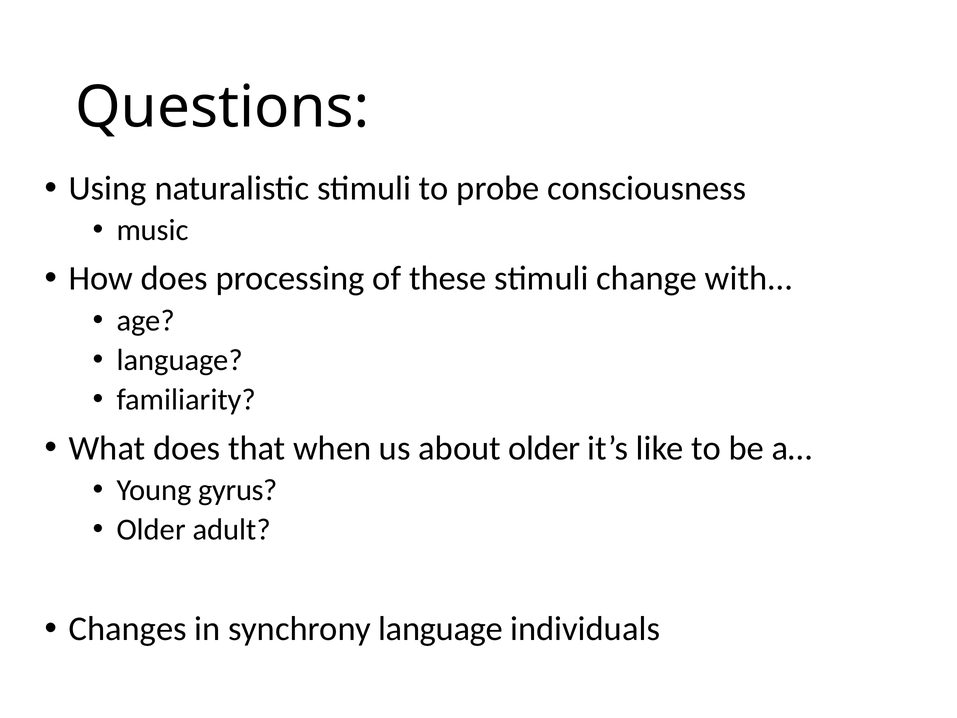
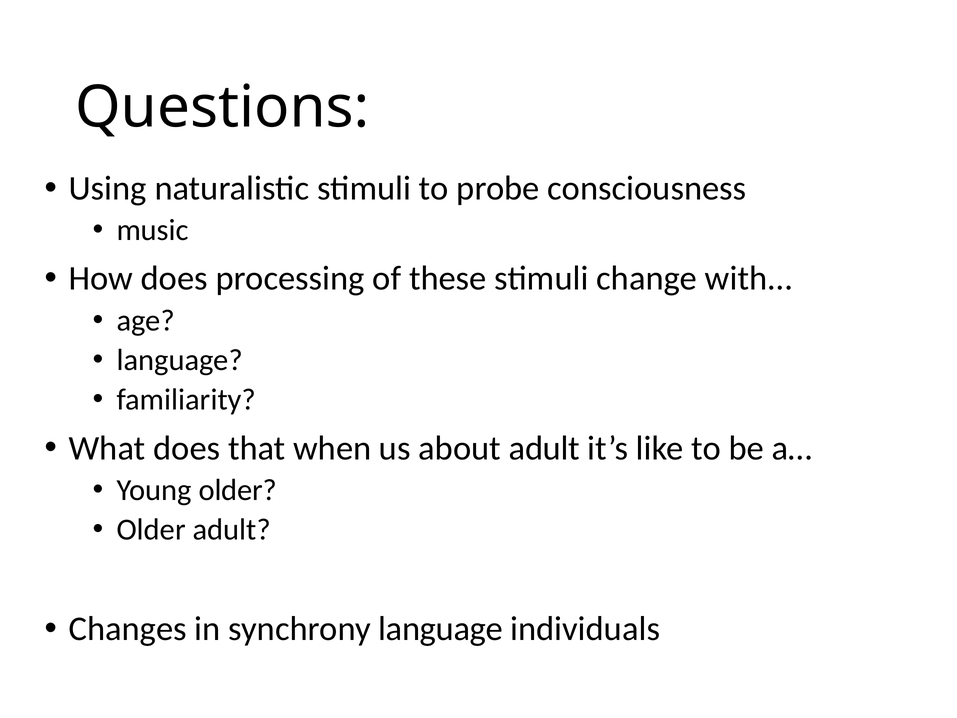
about older: older -> adult
Young gyrus: gyrus -> older
